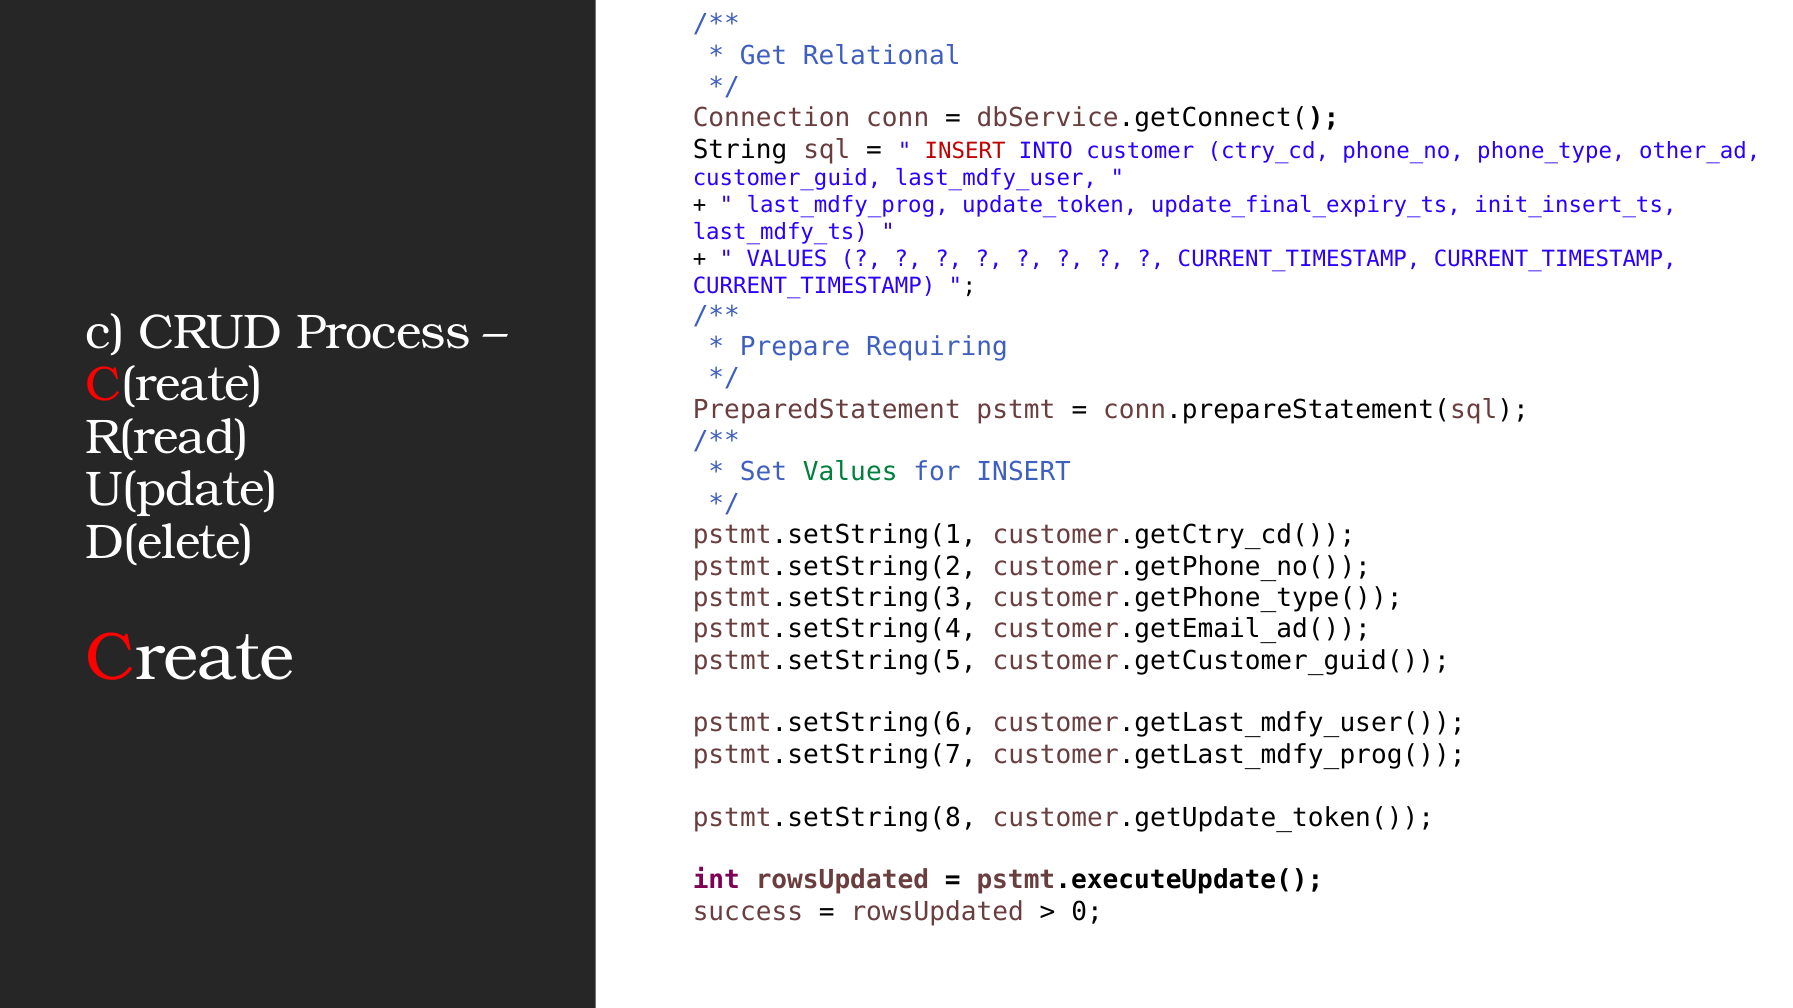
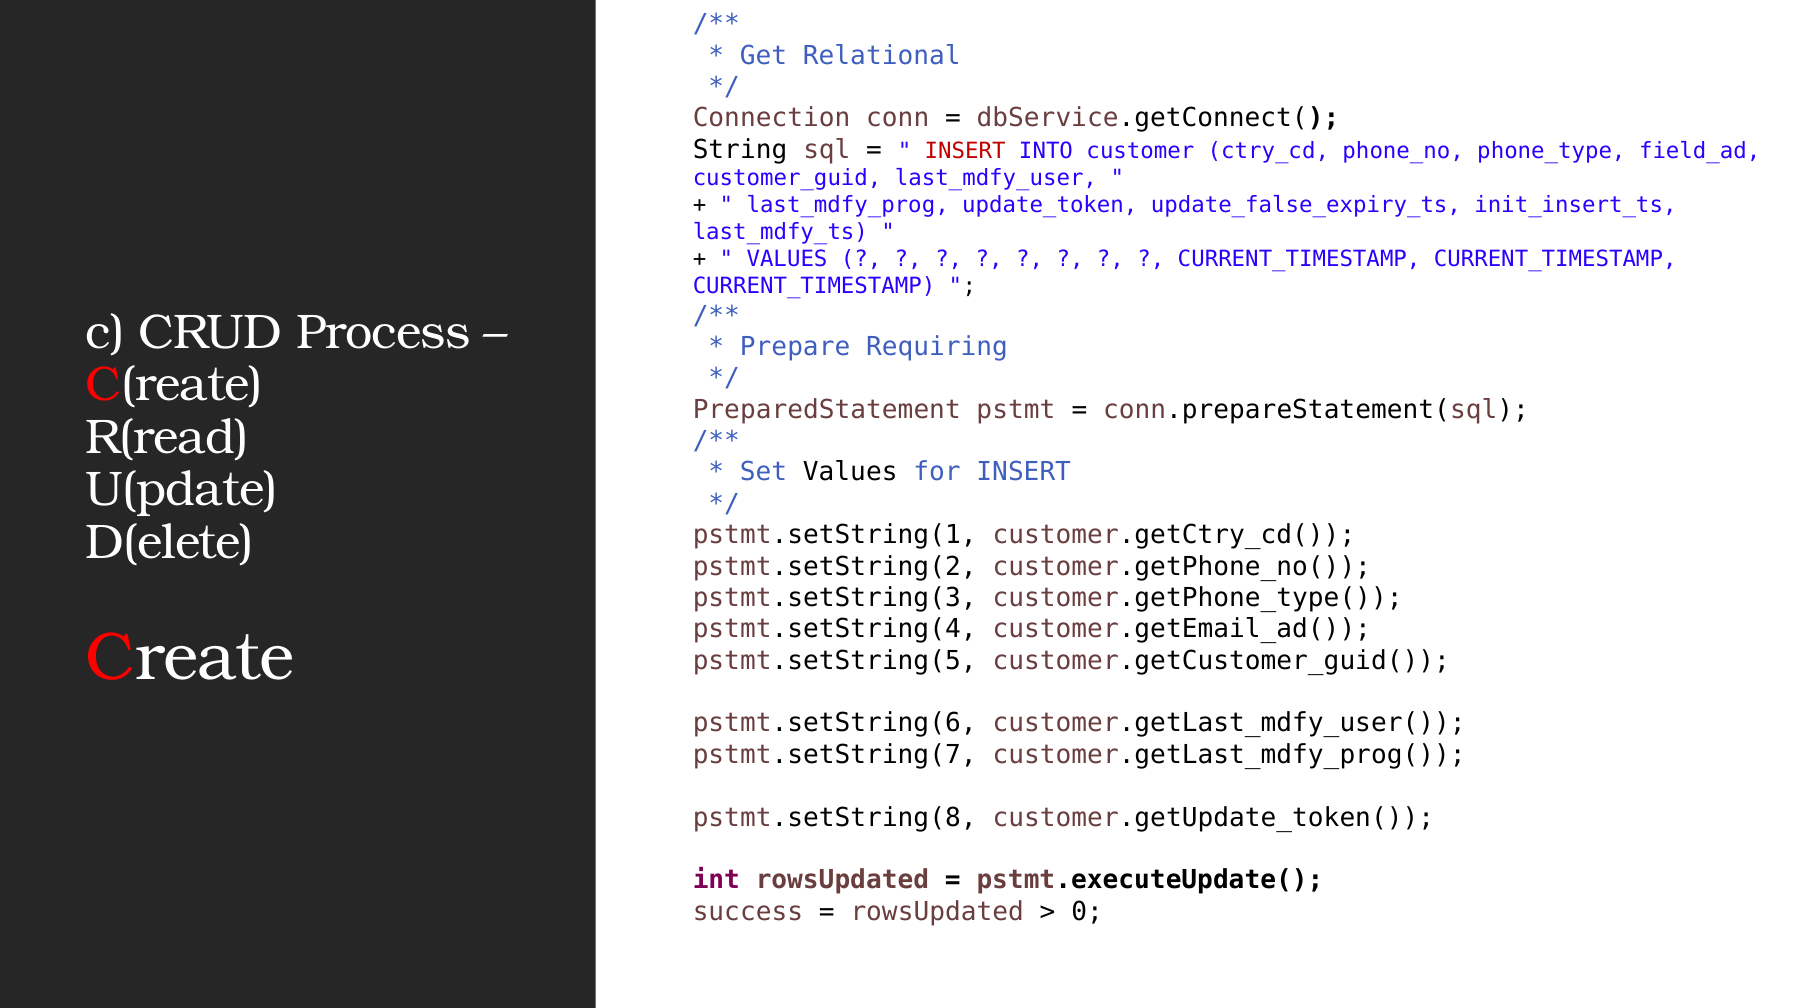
other_ad: other_ad -> field_ad
update_final_expiry_ts: update_final_expiry_ts -> update_false_expiry_ts
Values at (850, 473) colour: green -> black
